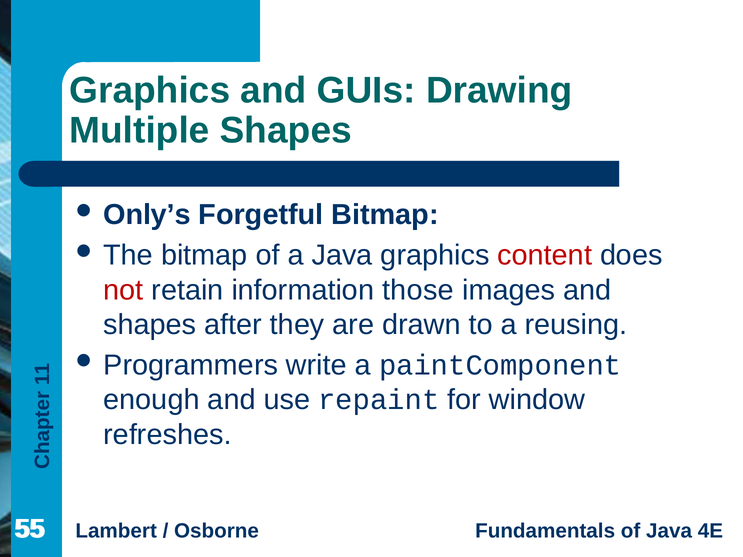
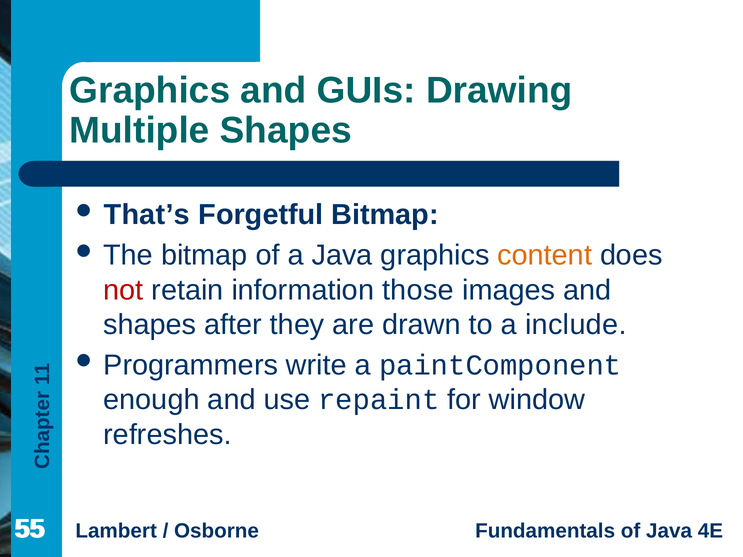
Only’s: Only’s -> That’s
content colour: red -> orange
reusing: reusing -> include
